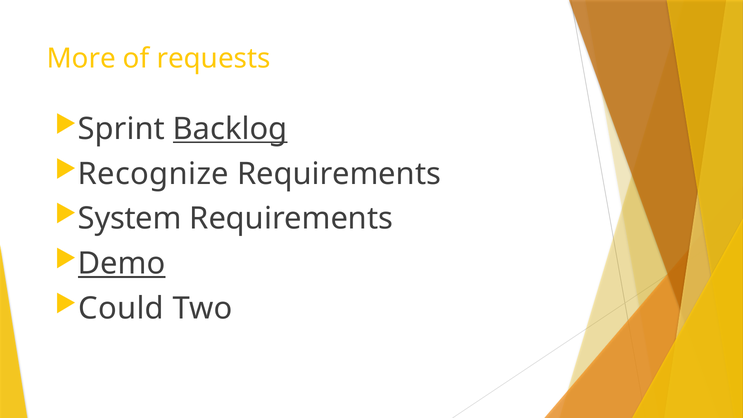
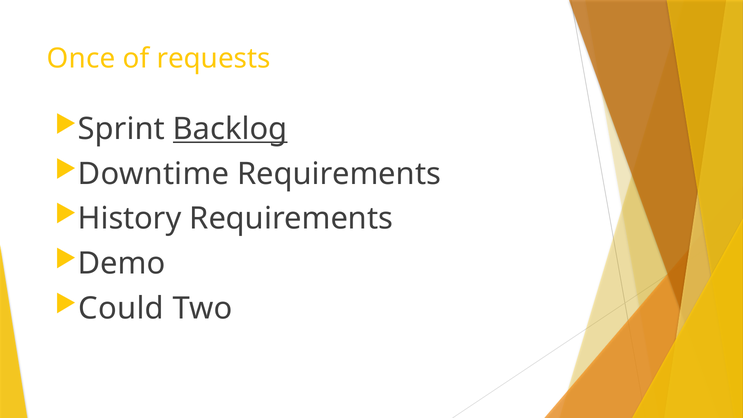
More: More -> Once
Recognize: Recognize -> Downtime
System: System -> History
Demo underline: present -> none
